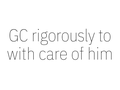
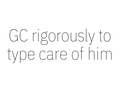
with: with -> type
